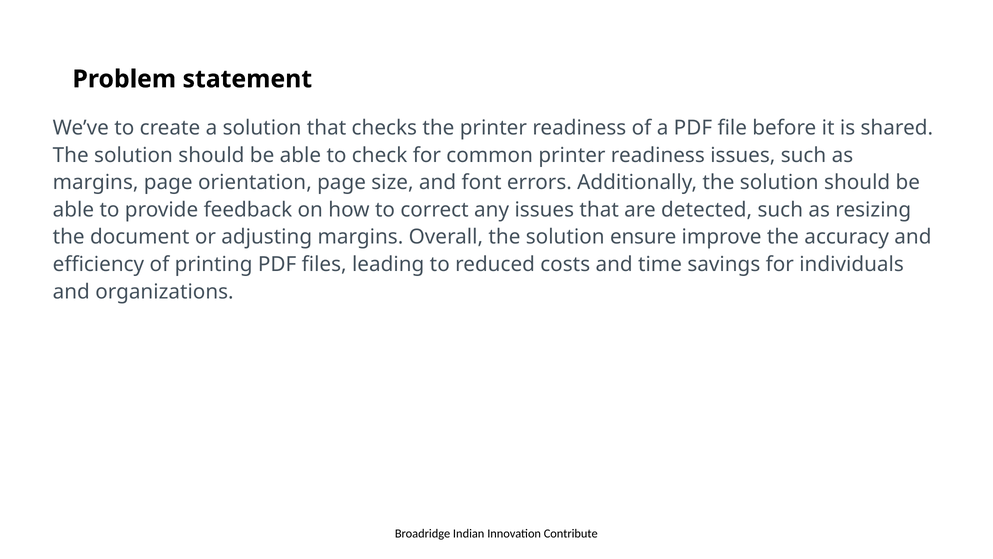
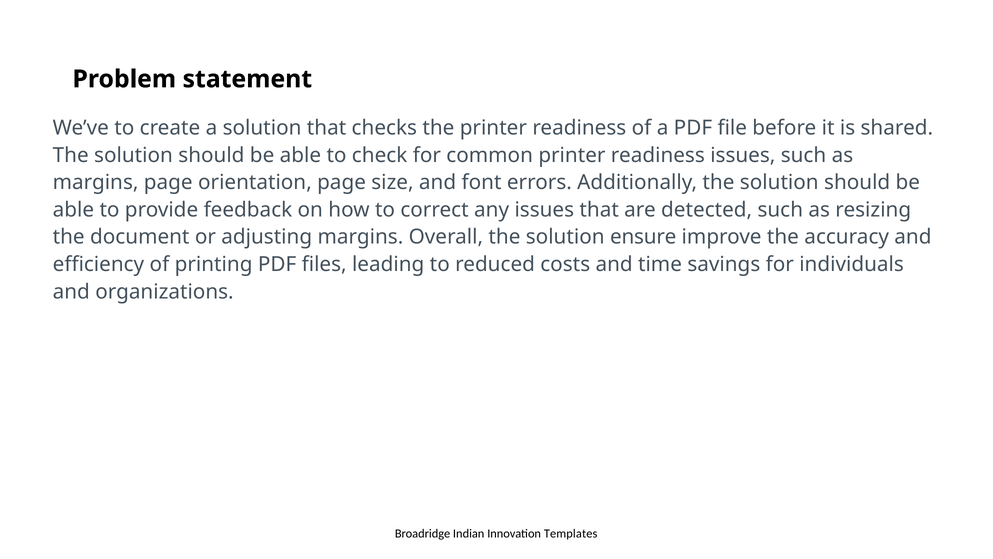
Contribute: Contribute -> Templates
